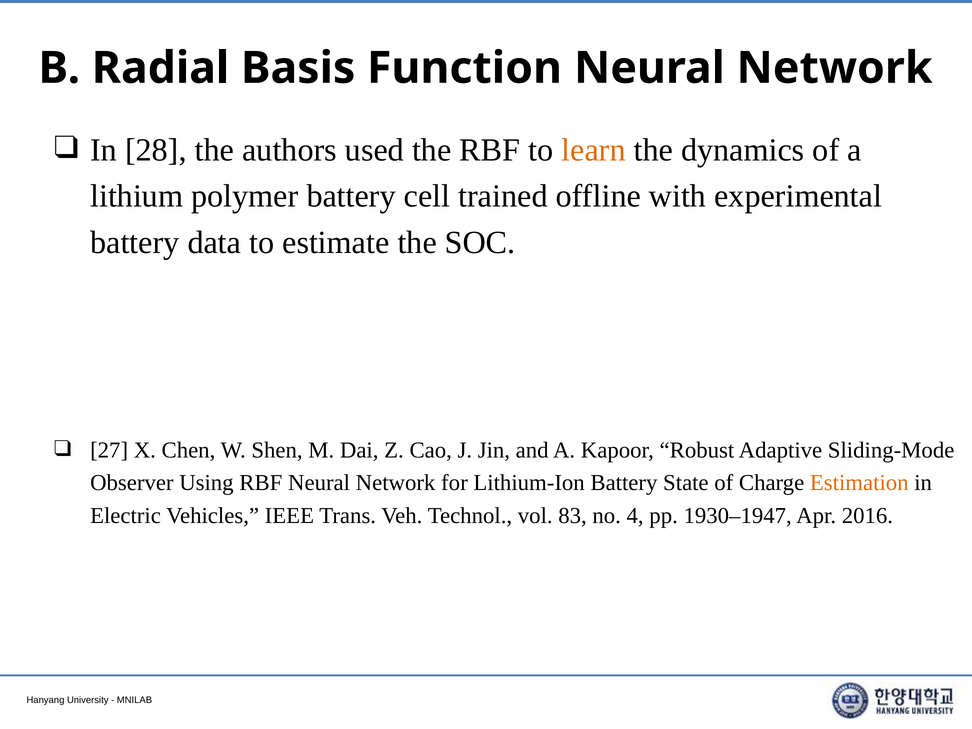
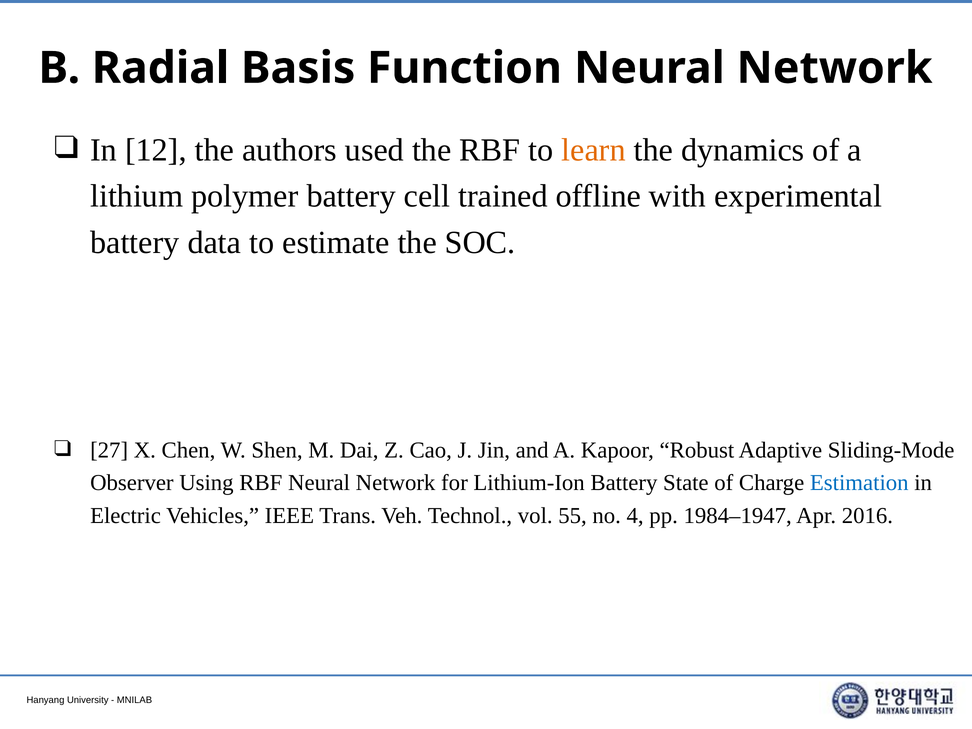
28: 28 -> 12
Estimation colour: orange -> blue
83: 83 -> 55
1930–1947: 1930–1947 -> 1984–1947
